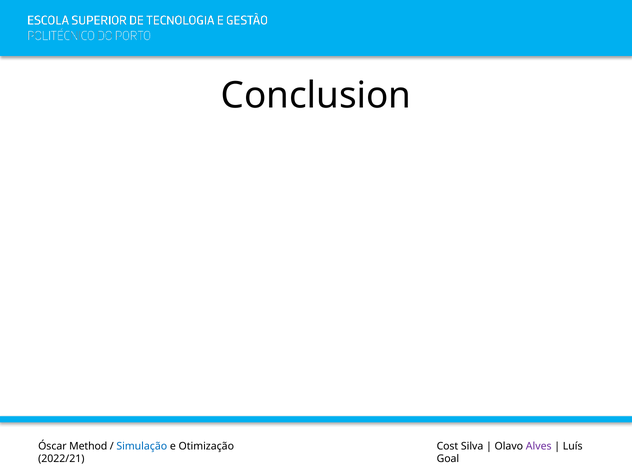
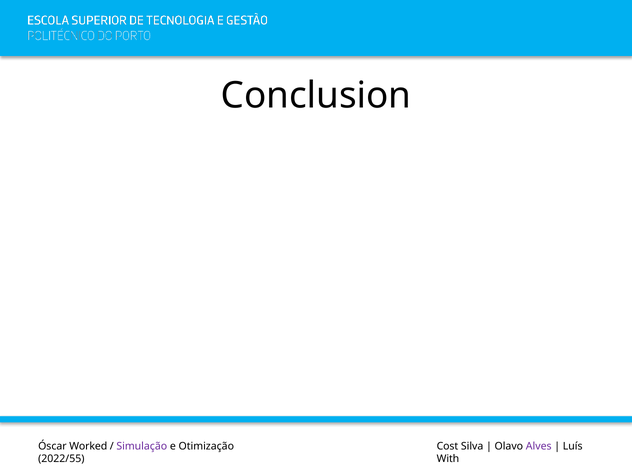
Method: Method -> Worked
Simulação colour: blue -> purple
2022/21: 2022/21 -> 2022/55
Goal: Goal -> With
